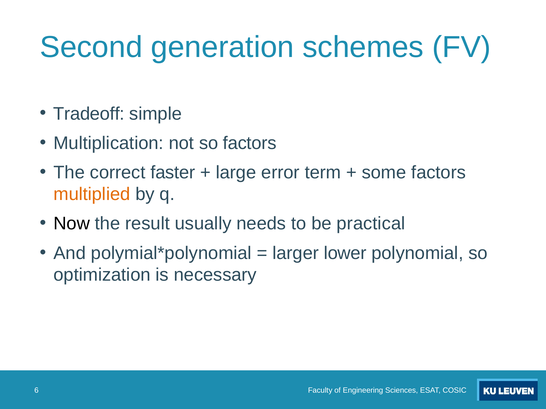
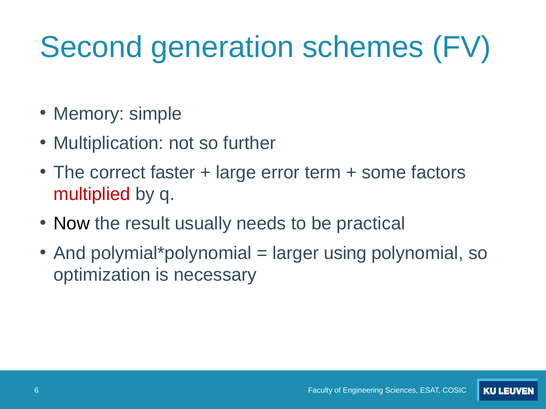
Tradeoff: Tradeoff -> Memory
so factors: factors -> further
multiplied colour: orange -> red
lower: lower -> using
